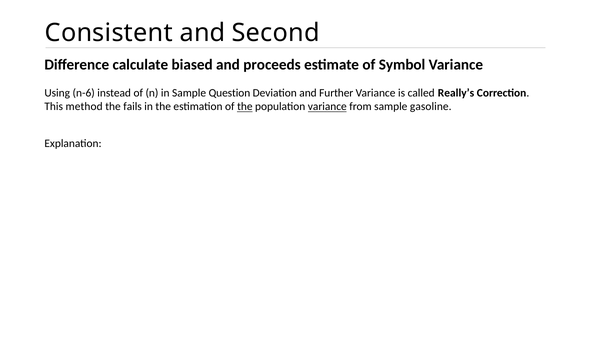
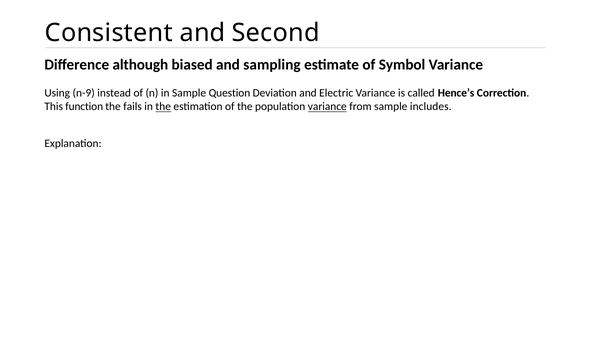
calculate: calculate -> although
proceeds: proceeds -> sampling
n-6: n-6 -> n-9
Further: Further -> Electric
Really’s: Really’s -> Hence’s
method: method -> function
the at (163, 107) underline: none -> present
the at (245, 107) underline: present -> none
gasoline: gasoline -> includes
